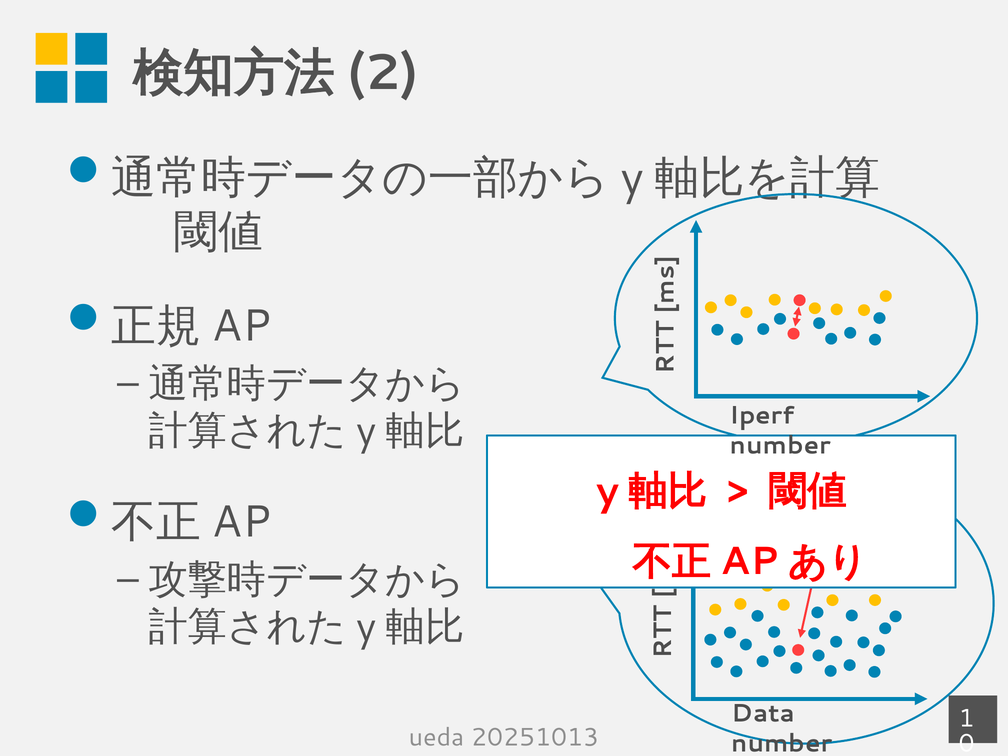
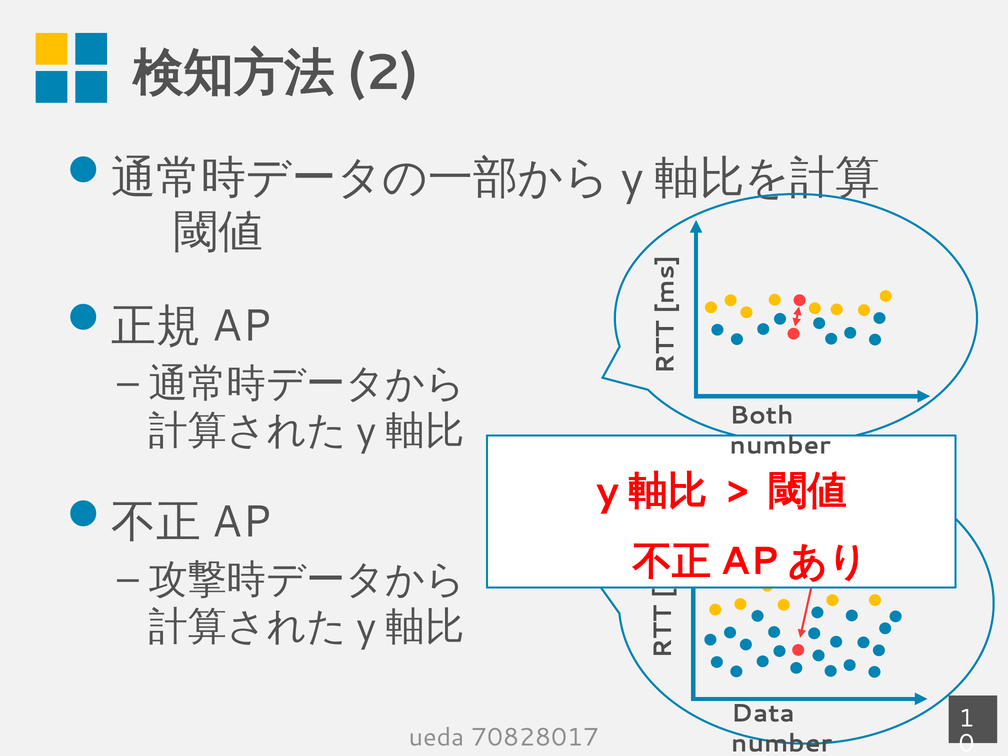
Iperf: Iperf -> Both
20251013: 20251013 -> 70828017
